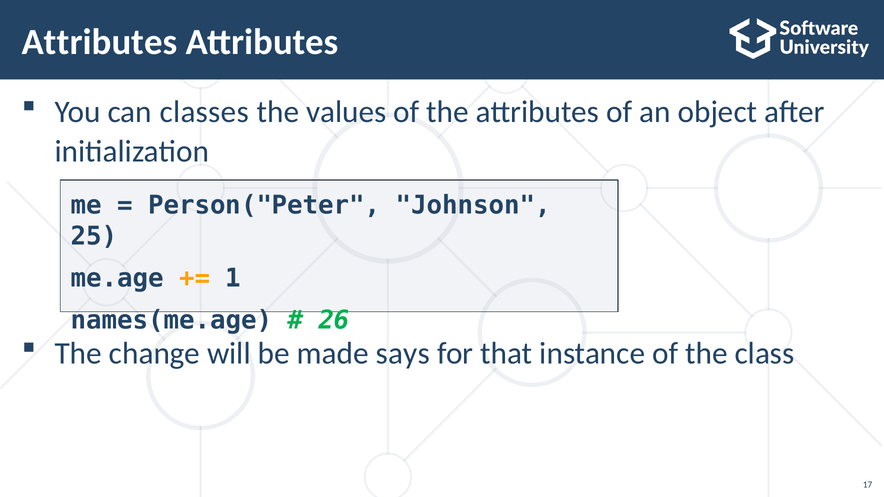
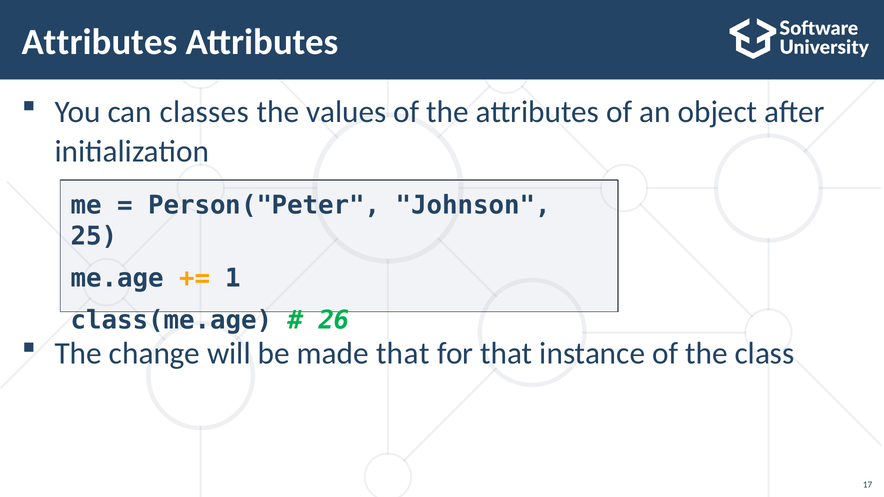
names(me.age: names(me.age -> class(me.age
made says: says -> that
